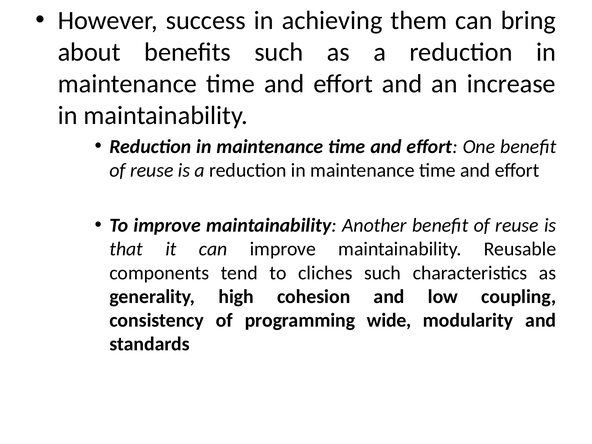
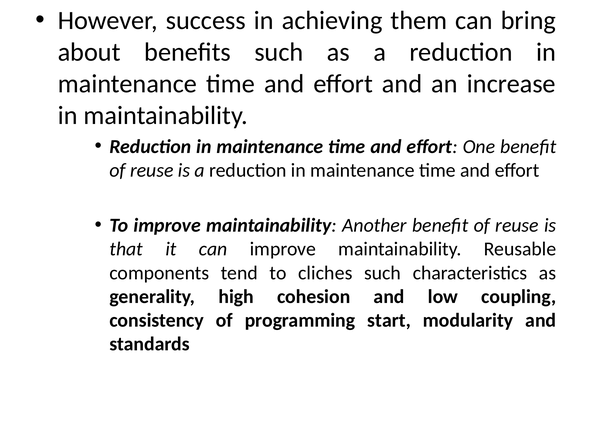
wide: wide -> start
